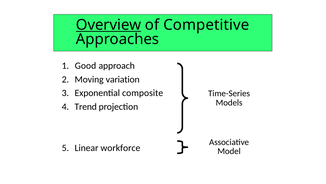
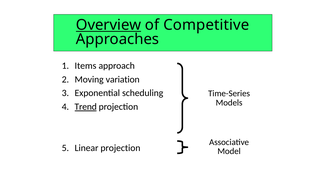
Good: Good -> Items
composite: composite -> scheduling
Trend underline: none -> present
Linear workforce: workforce -> projection
